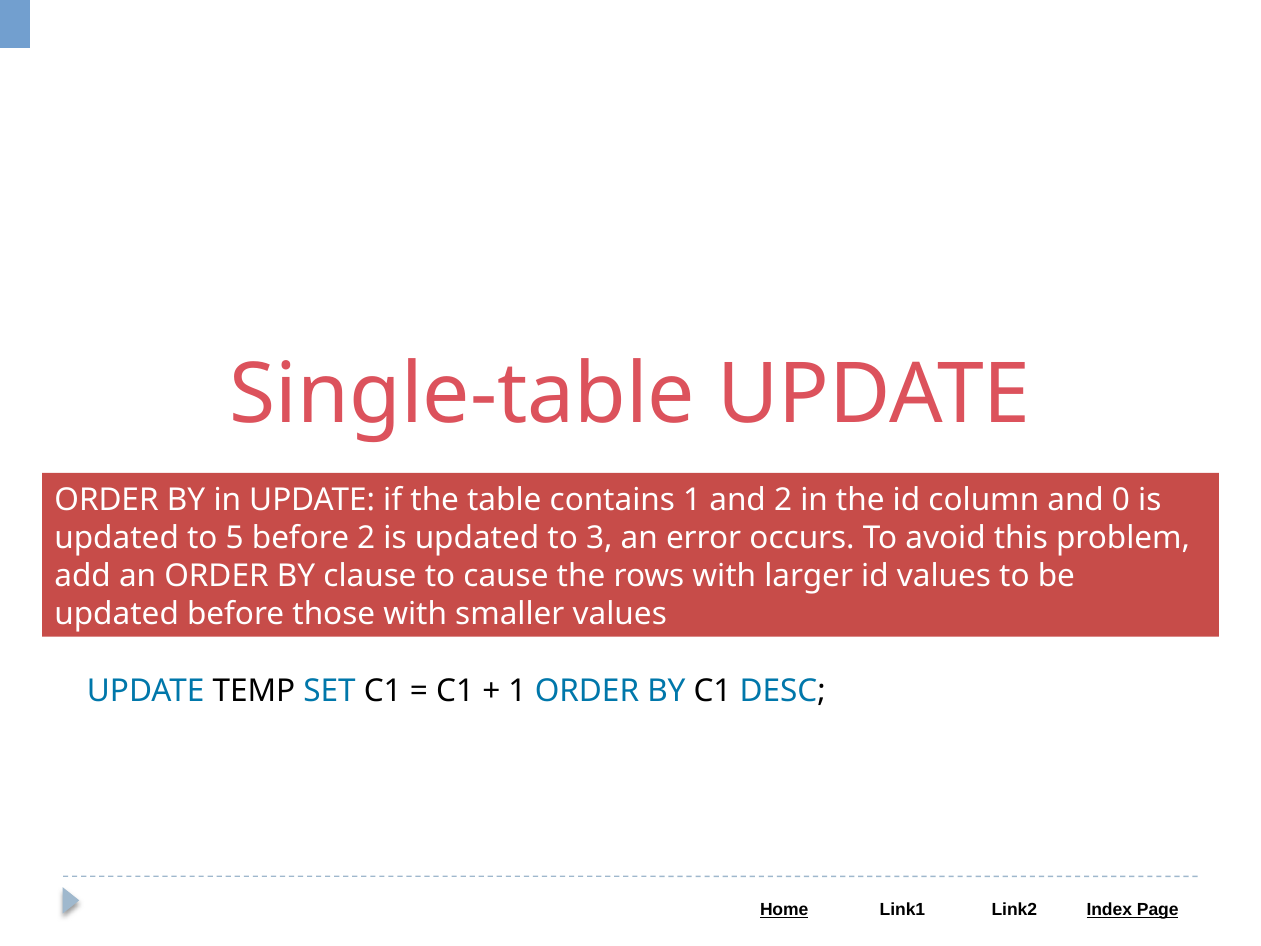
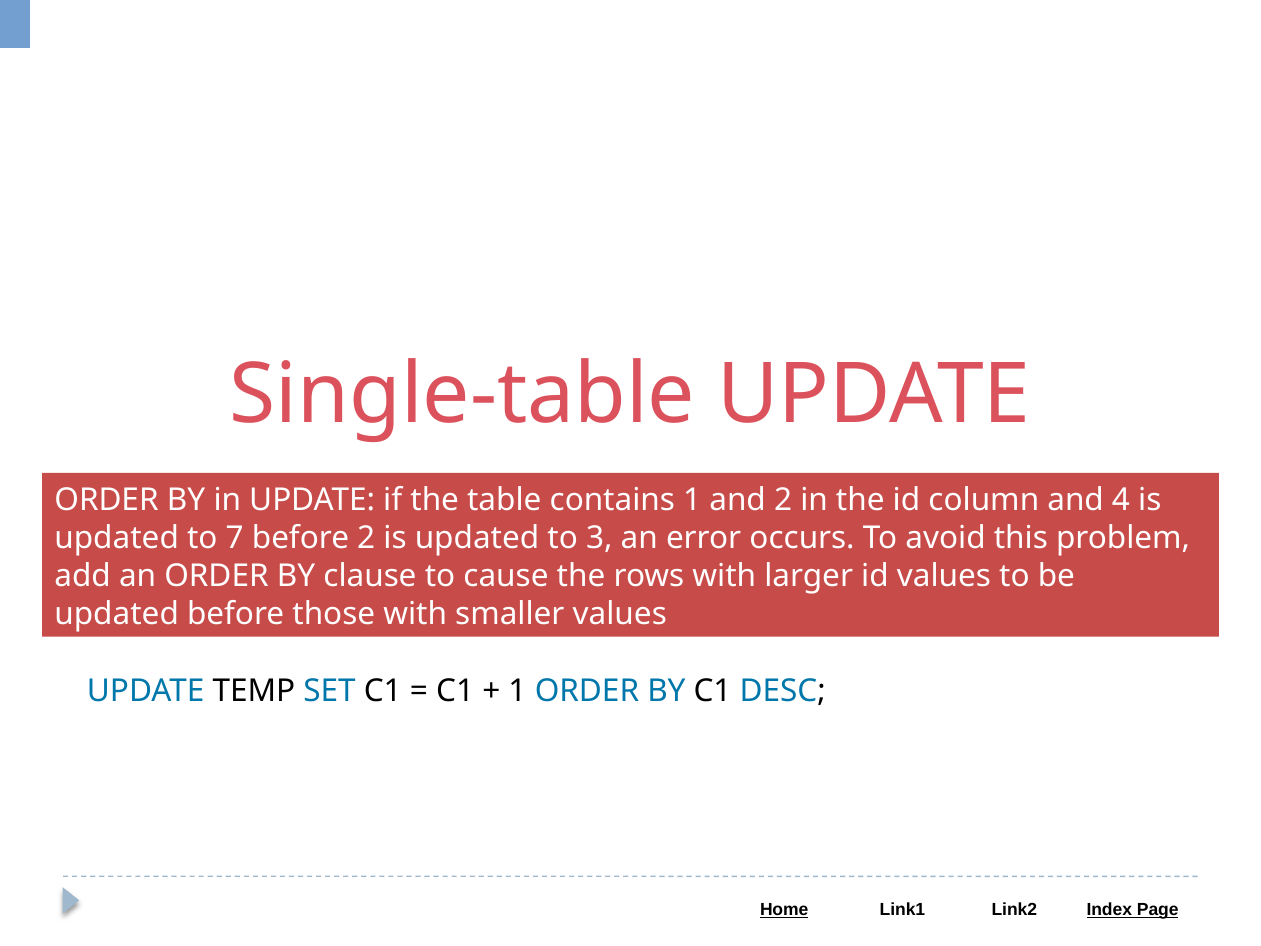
0: 0 -> 4
5: 5 -> 7
